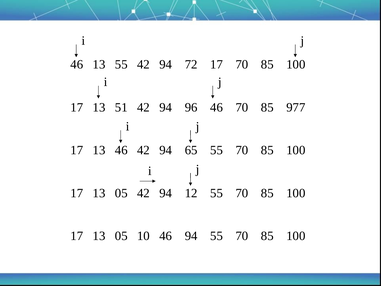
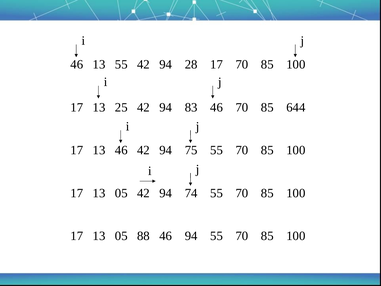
72: 72 -> 28
51: 51 -> 25
96: 96 -> 83
977: 977 -> 644
65: 65 -> 75
12: 12 -> 74
10: 10 -> 88
